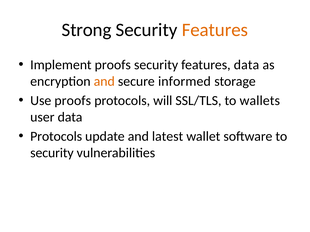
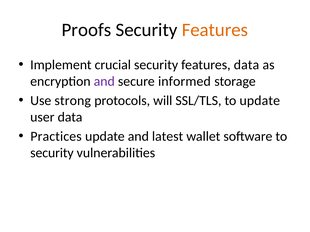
Strong: Strong -> Proofs
Implement proofs: proofs -> crucial
and at (104, 82) colour: orange -> purple
Use proofs: proofs -> strong
to wallets: wallets -> update
Protocols at (56, 137): Protocols -> Practices
